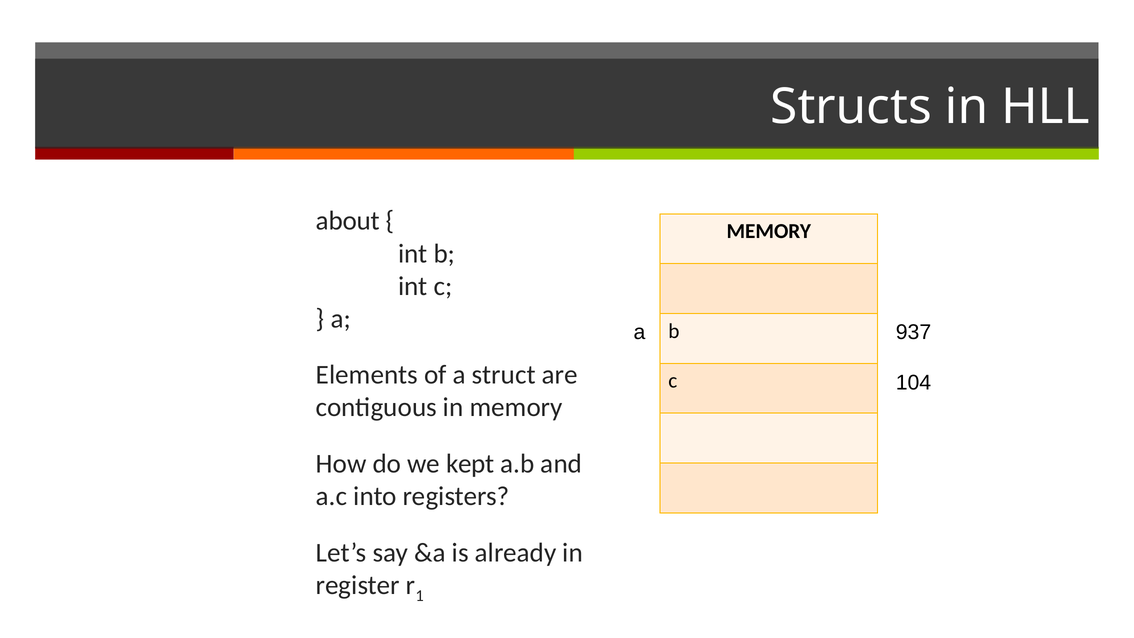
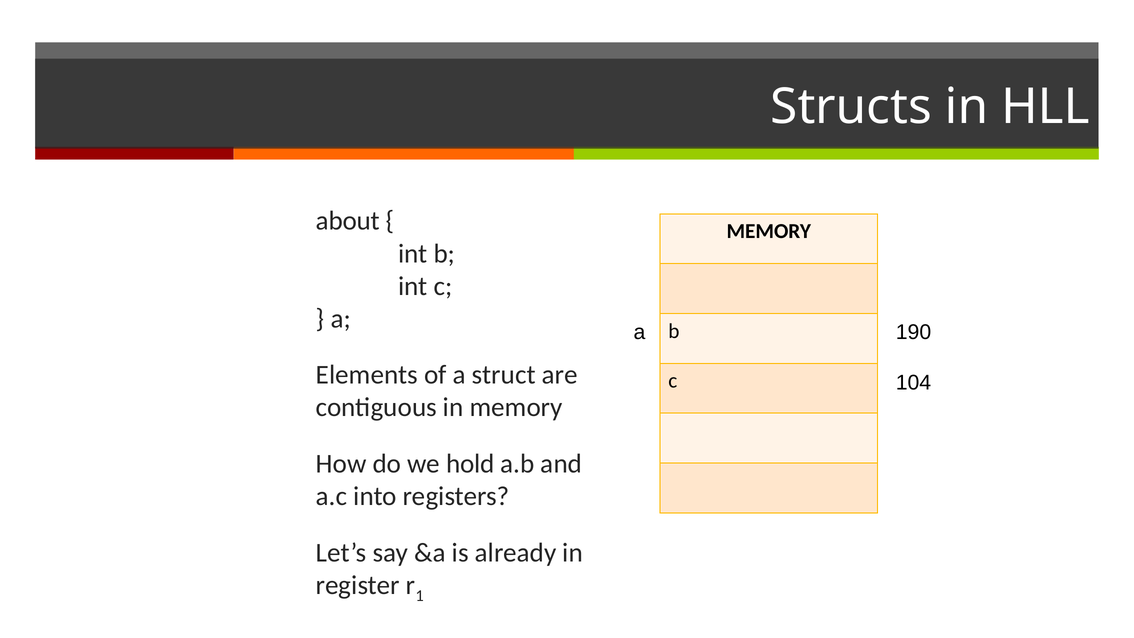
937: 937 -> 190
kept: kept -> hold
